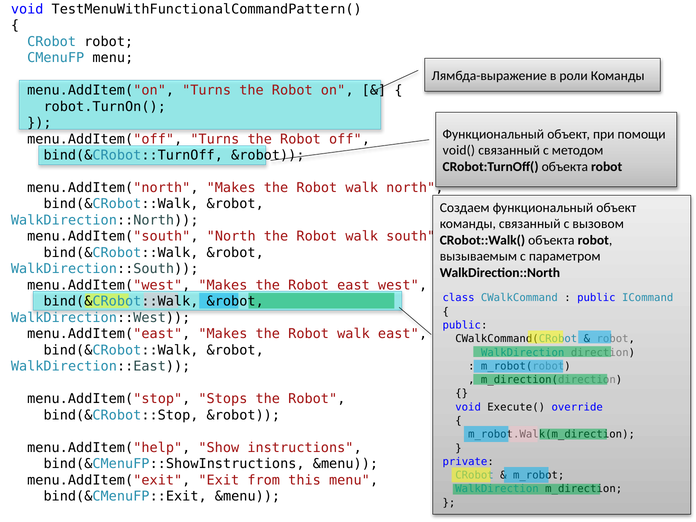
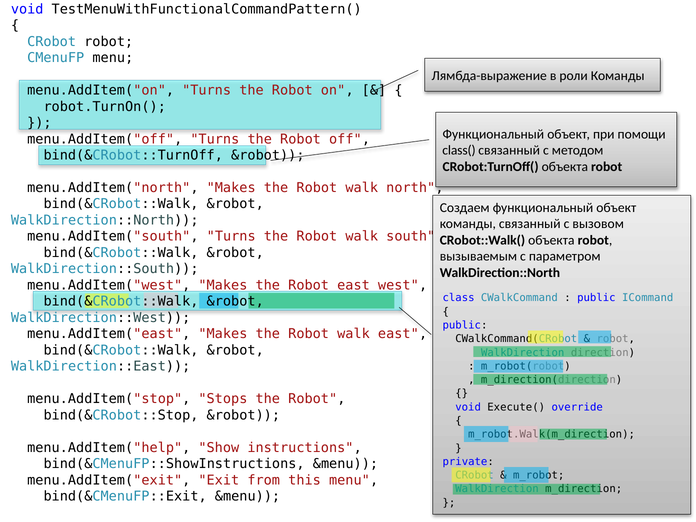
void(: void( -> class(
menu.AddItem("south North: North -> Turns
